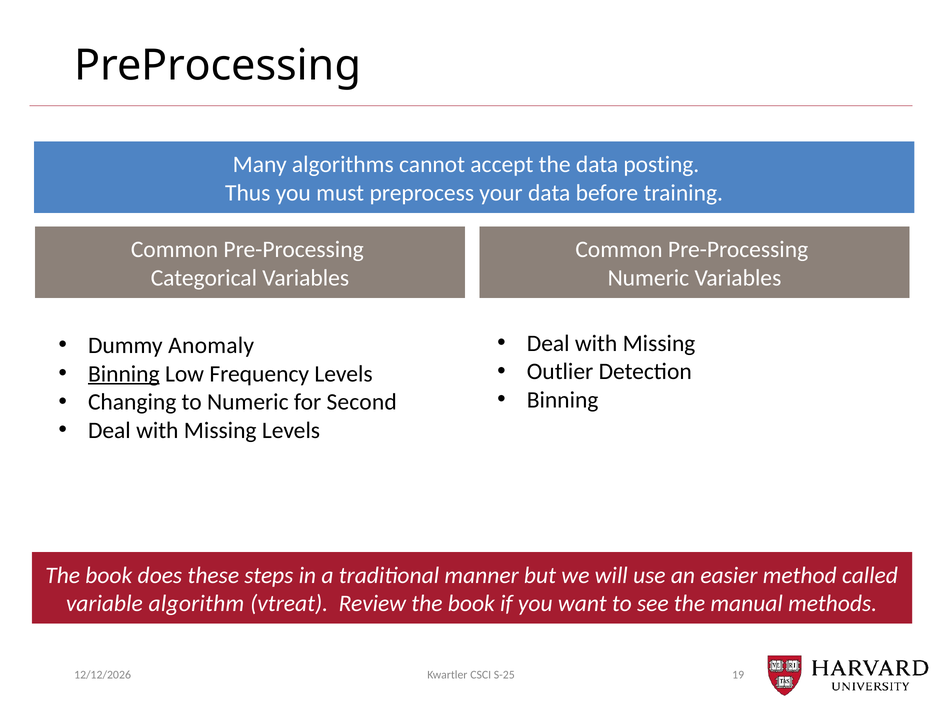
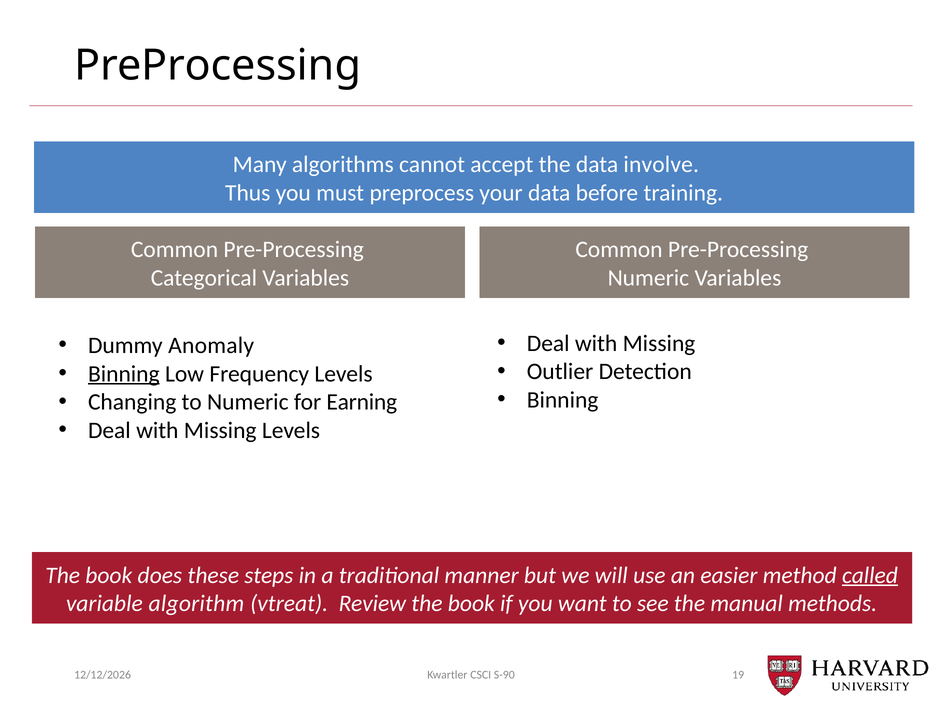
posting: posting -> involve
Second: Second -> Earning
called underline: none -> present
S-25: S-25 -> S-90
